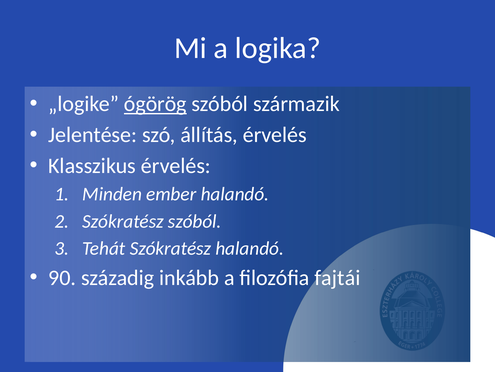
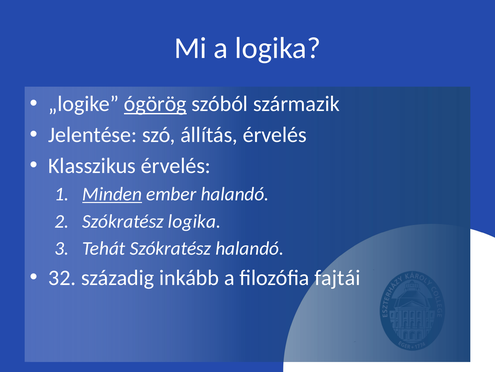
Minden underline: none -> present
Szókratész szóból: szóból -> logika
90: 90 -> 32
